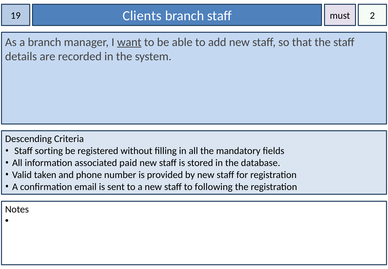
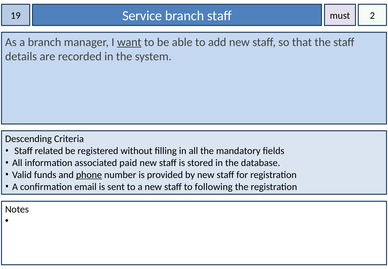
Clients: Clients -> Service
sorting: sorting -> related
taken: taken -> funds
phone underline: none -> present
